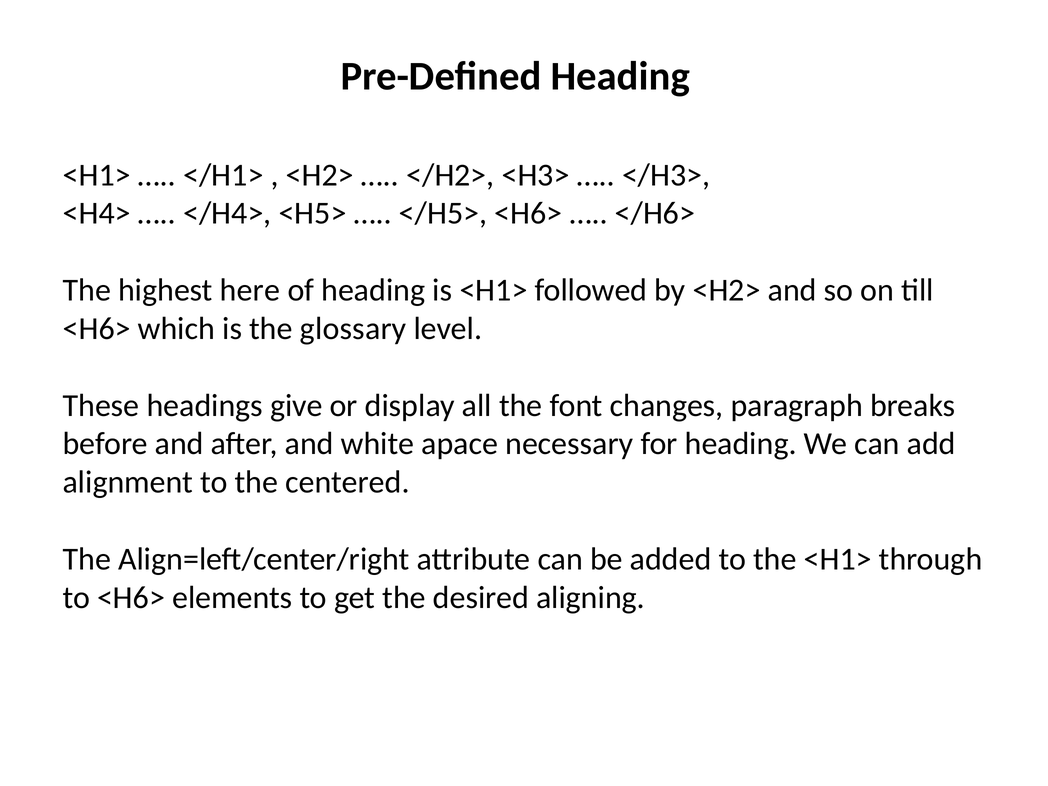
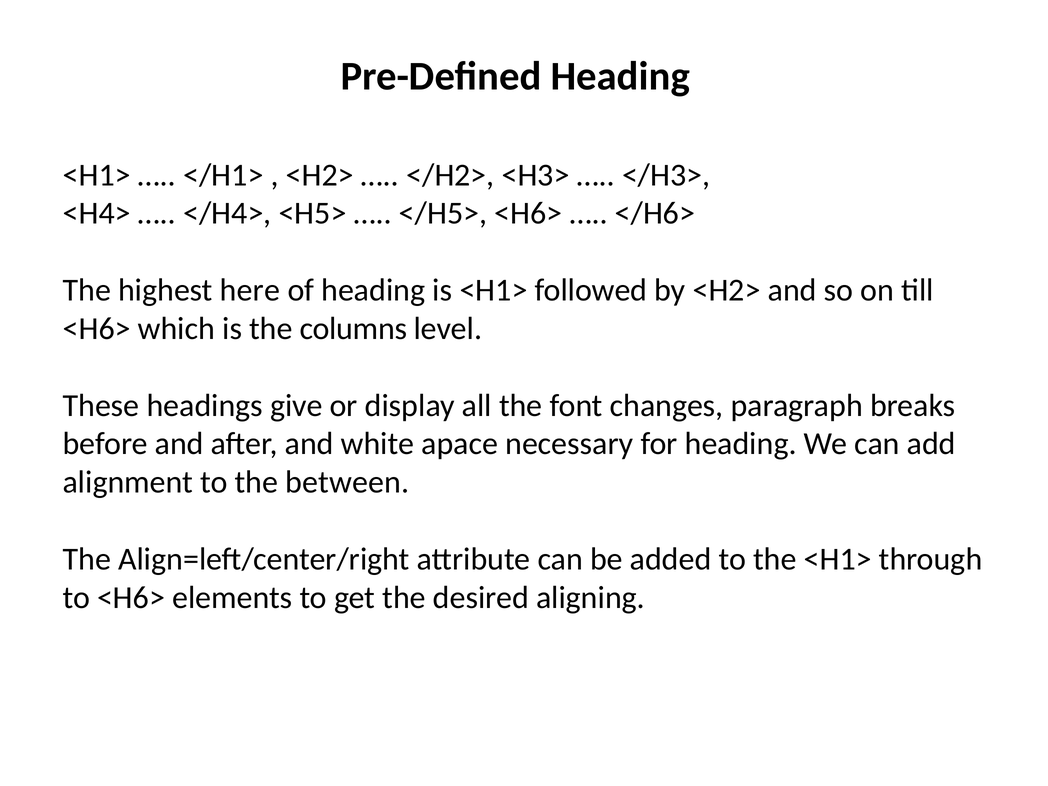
glossary: glossary -> columns
centered: centered -> between
